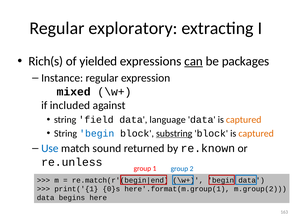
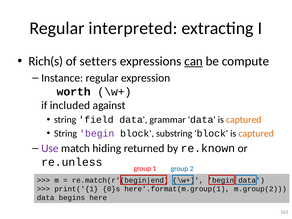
exploratory: exploratory -> interpreted
yielded: yielded -> setters
packages: packages -> compute
mixed: mixed -> worth
language: language -> grammar
begin at (97, 133) colour: blue -> purple
substring underline: present -> none
Use colour: blue -> purple
sound: sound -> hiding
